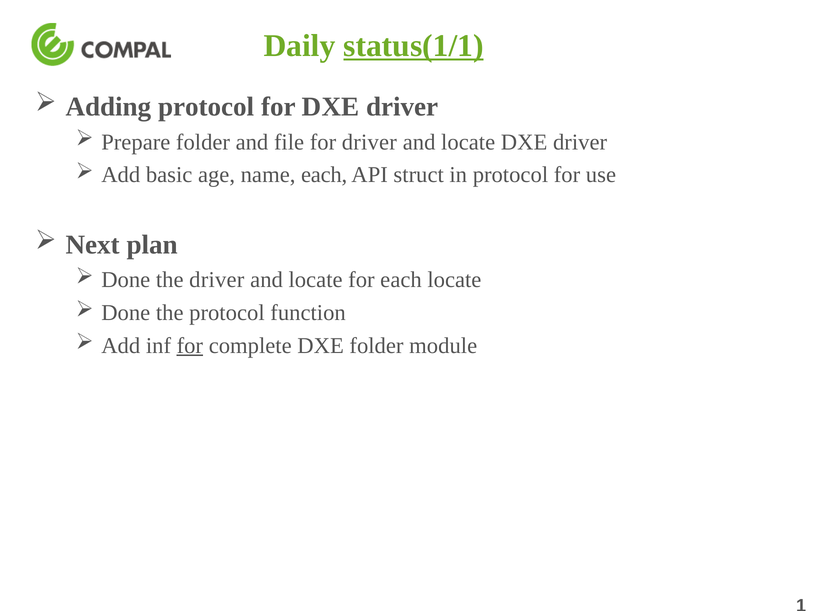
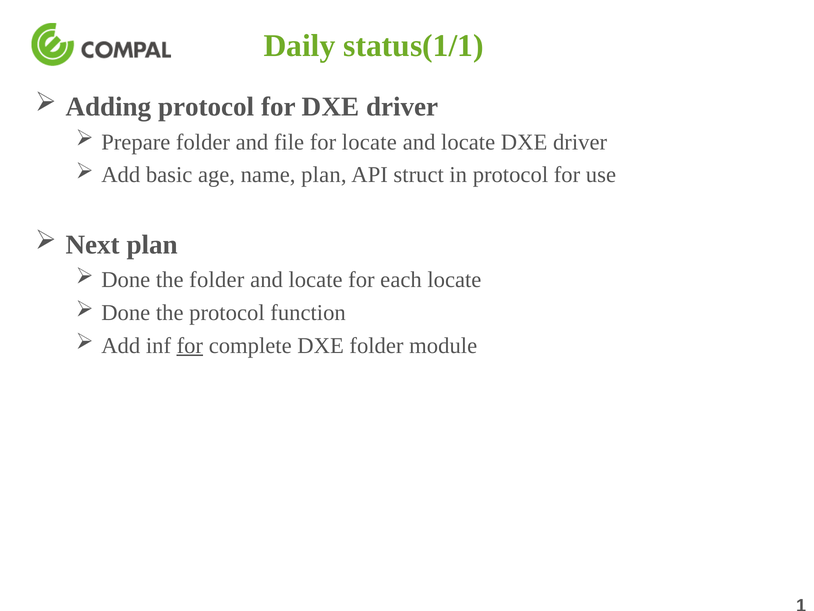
status(1/1 underline: present -> none
for driver: driver -> locate
name each: each -> plan
the driver: driver -> folder
